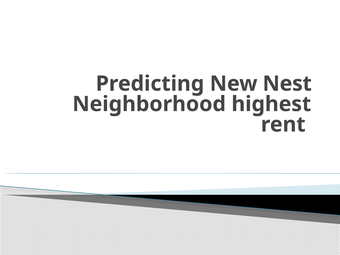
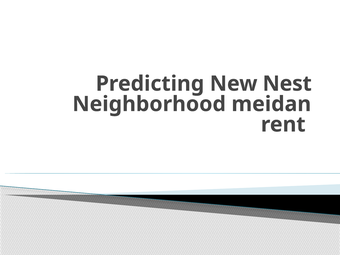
highest: highest -> meidan
